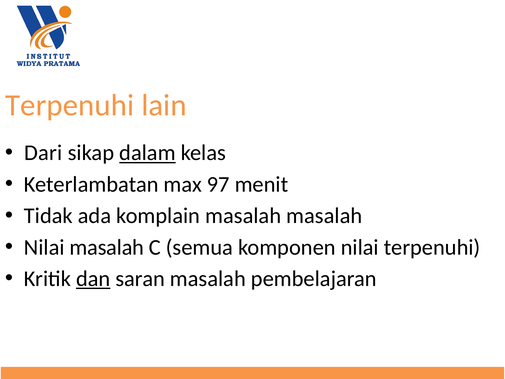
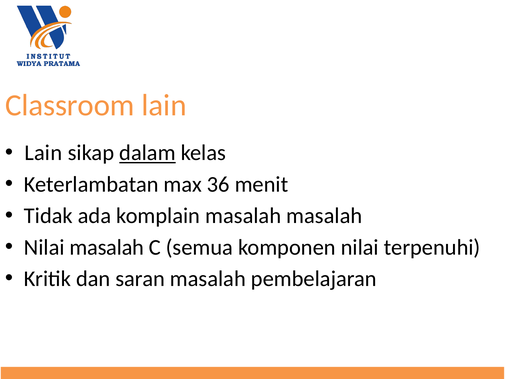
Terpenuhi at (70, 105): Terpenuhi -> Classroom
Dari at (43, 153): Dari -> Lain
97: 97 -> 36
dan underline: present -> none
